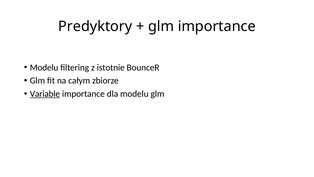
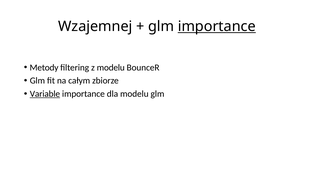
Predyktory: Predyktory -> Wzajemnej
importance at (217, 26) underline: none -> present
Modelu at (44, 67): Modelu -> Metody
z istotnie: istotnie -> modelu
